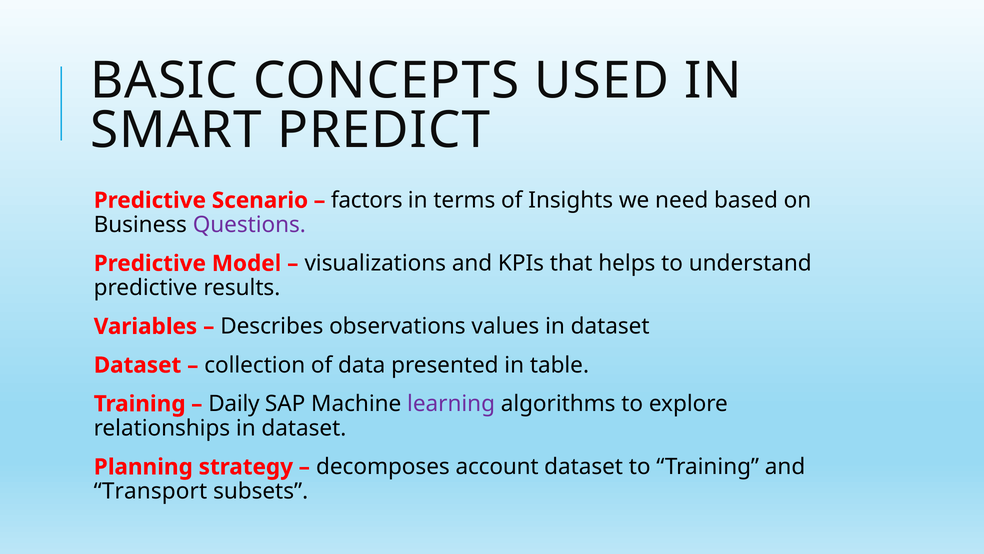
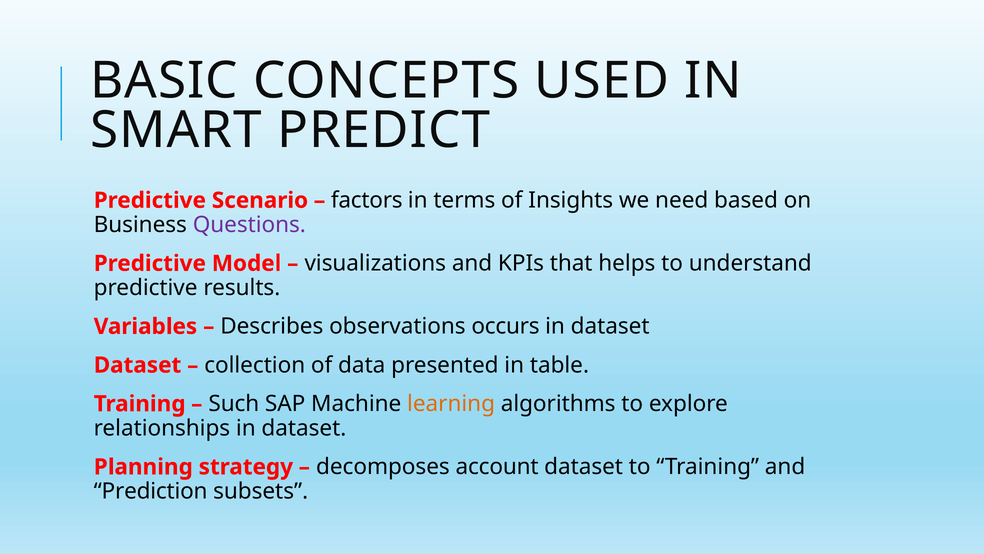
values: values -> occurs
Daily: Daily -> Such
learning colour: purple -> orange
Transport: Transport -> Prediction
